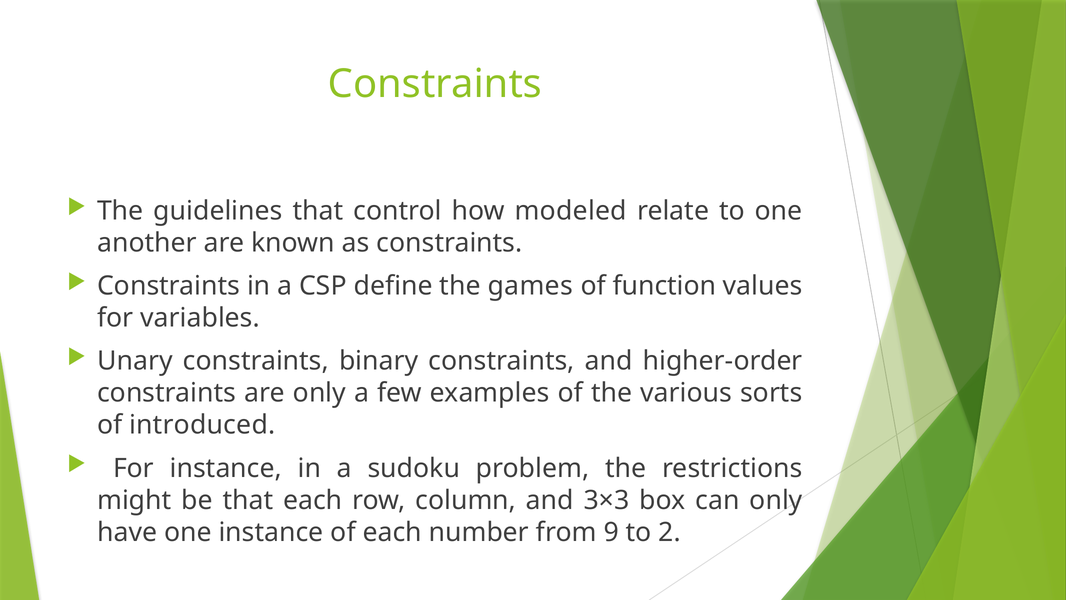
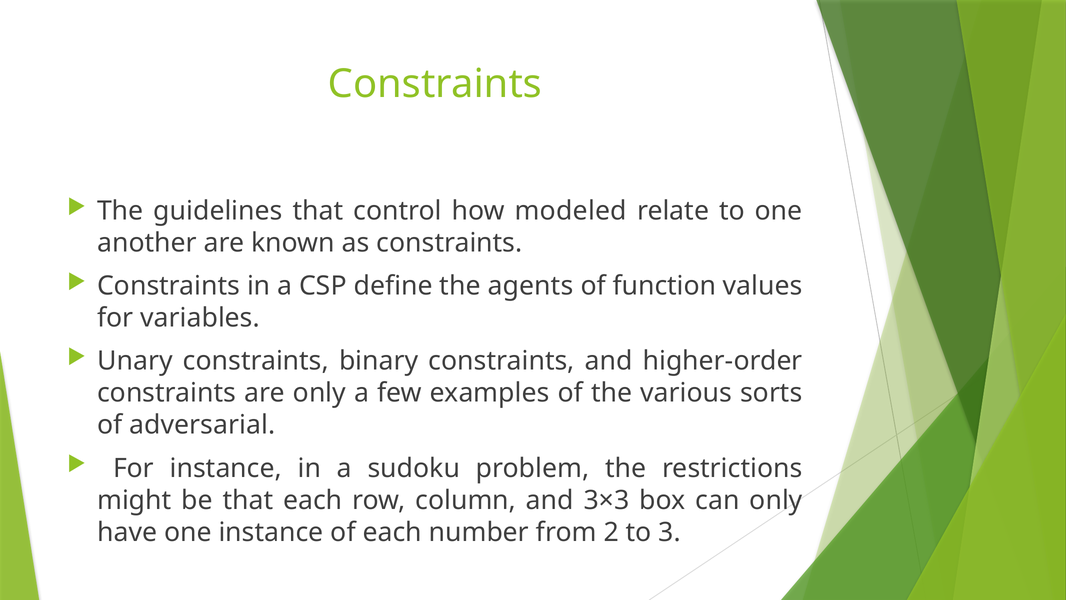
games: games -> agents
introduced: introduced -> adversarial
9: 9 -> 2
2: 2 -> 3
